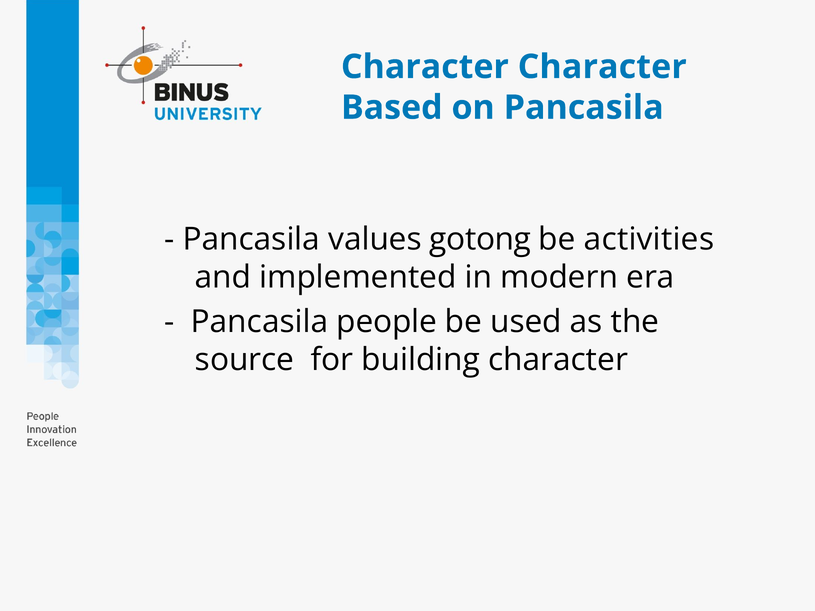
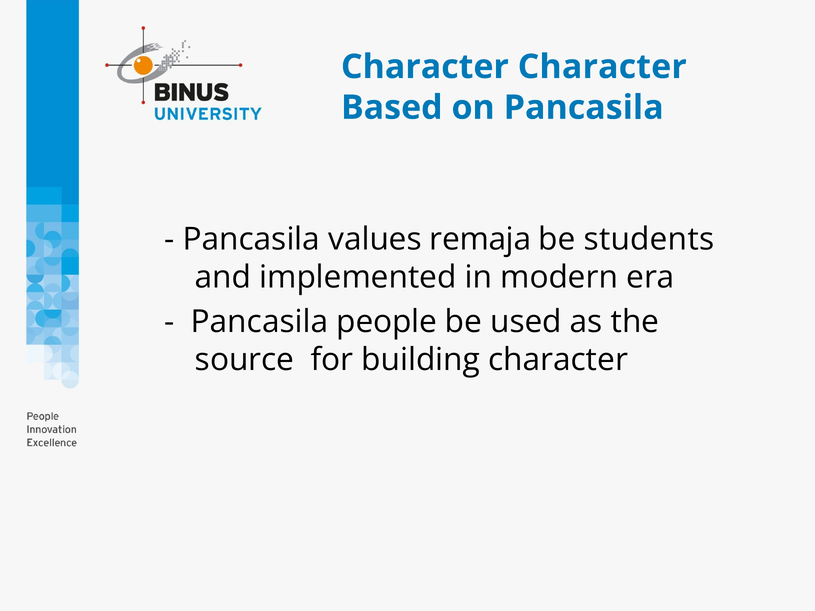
gotong: gotong -> remaja
activities: activities -> students
